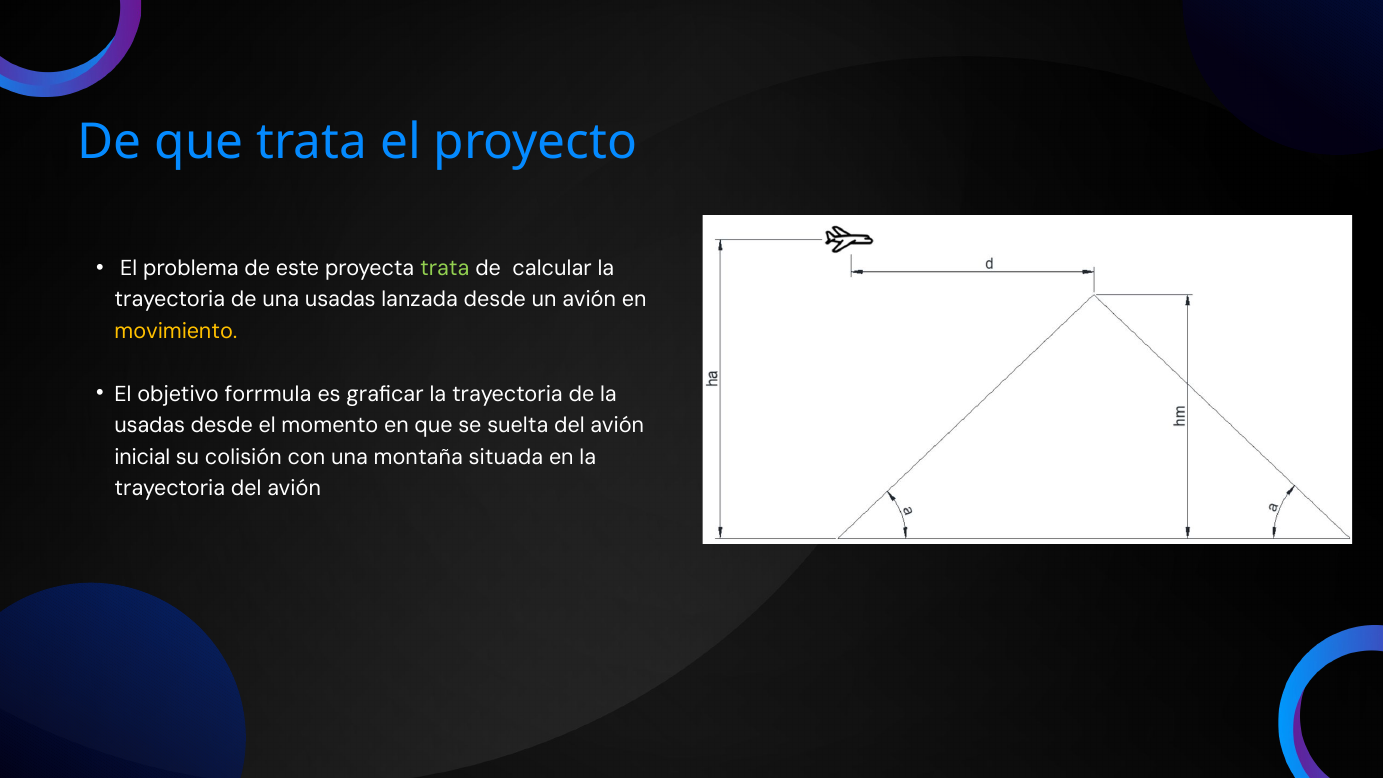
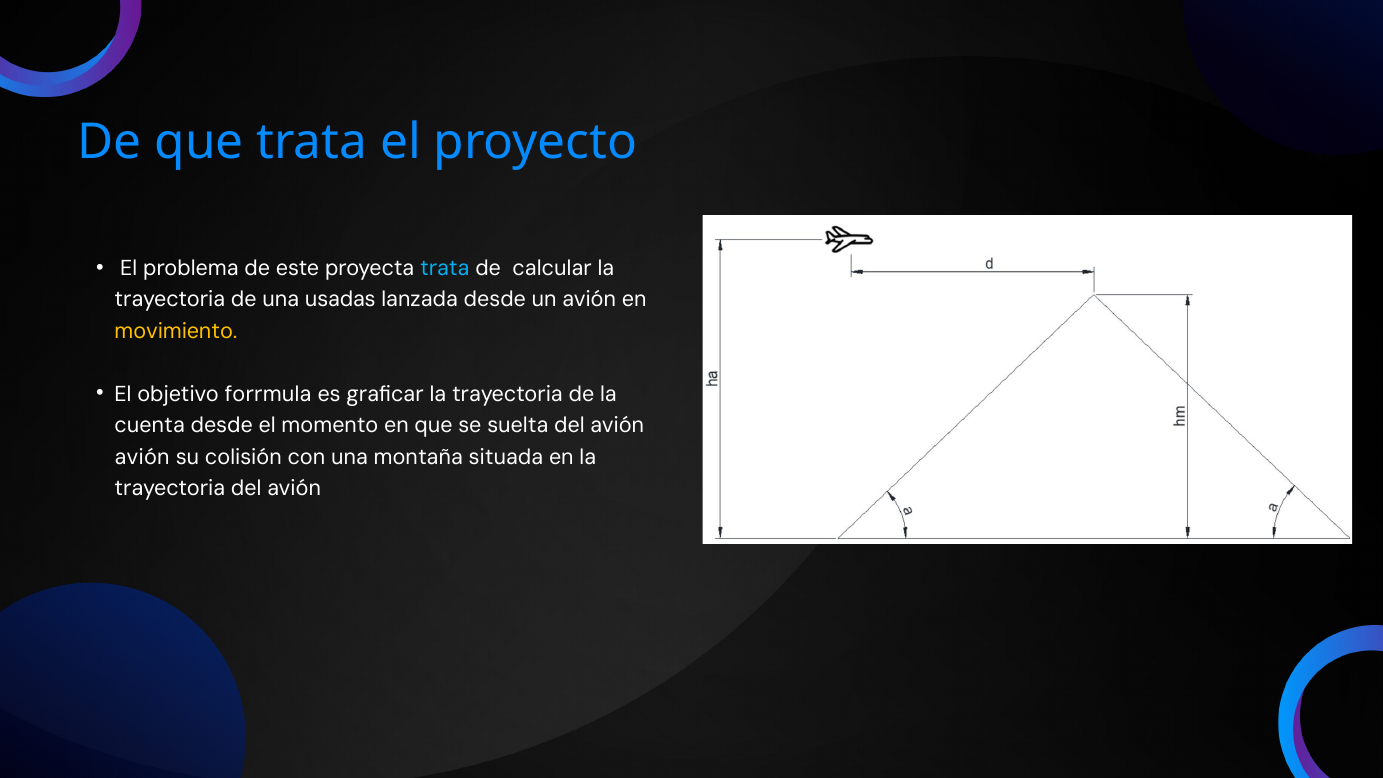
trata at (445, 268) colour: light green -> light blue
usadas at (150, 425): usadas -> cuenta
inicial at (142, 457): inicial -> avión
